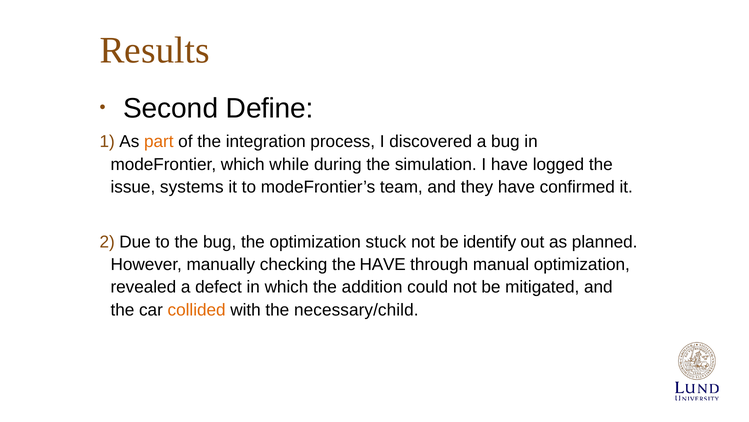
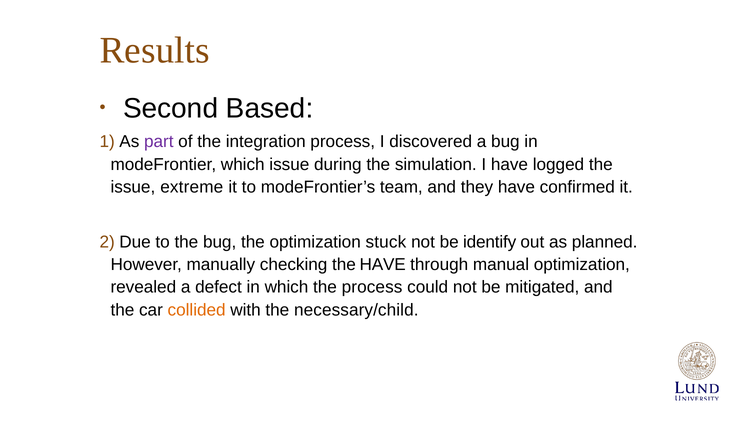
Define: Define -> Based
part colour: orange -> purple
which while: while -> issue
systems: systems -> extreme
the addition: addition -> process
